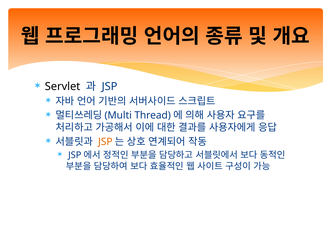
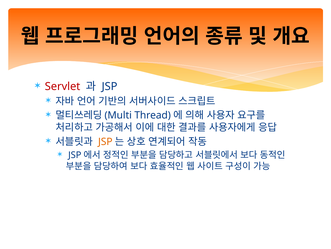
Servlet colour: black -> red
